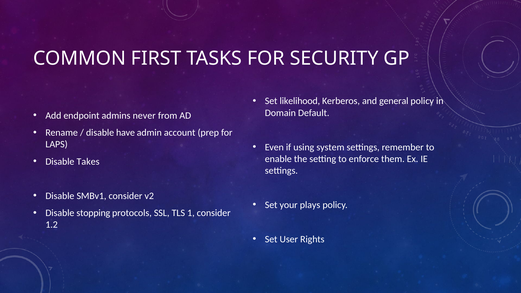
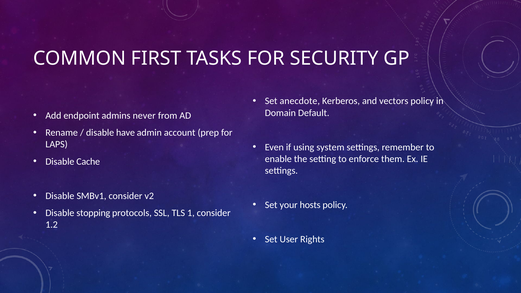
likelihood: likelihood -> anecdote
general: general -> vectors
Takes: Takes -> Cache
plays: plays -> hosts
